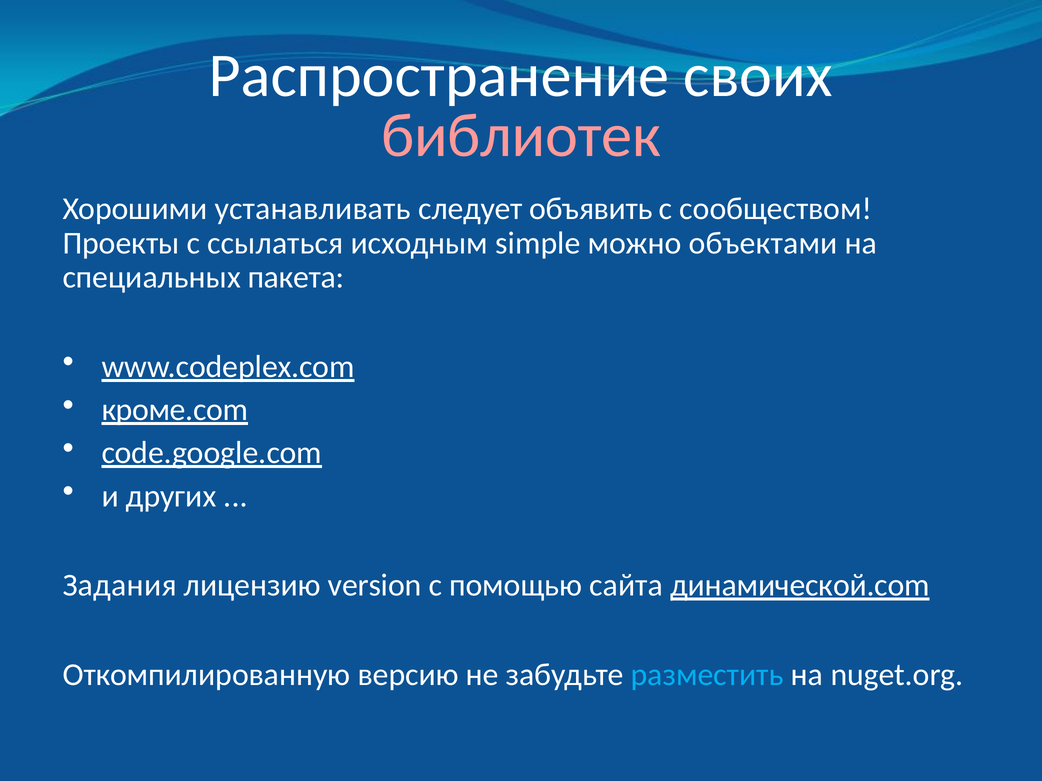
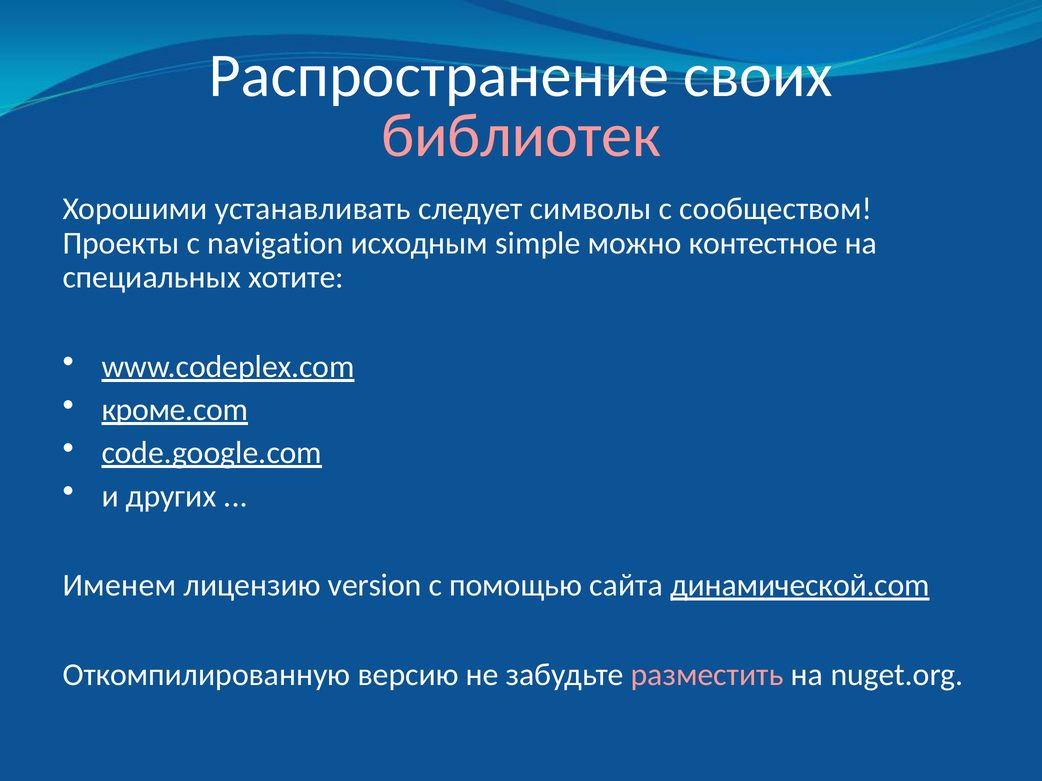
объявить: объявить -> символы
ссылаться: ссылаться -> navigation
объектами: объектами -> контестное
пакета: пакета -> хотите
Задания: Задания -> Именем
разместить colour: light blue -> pink
